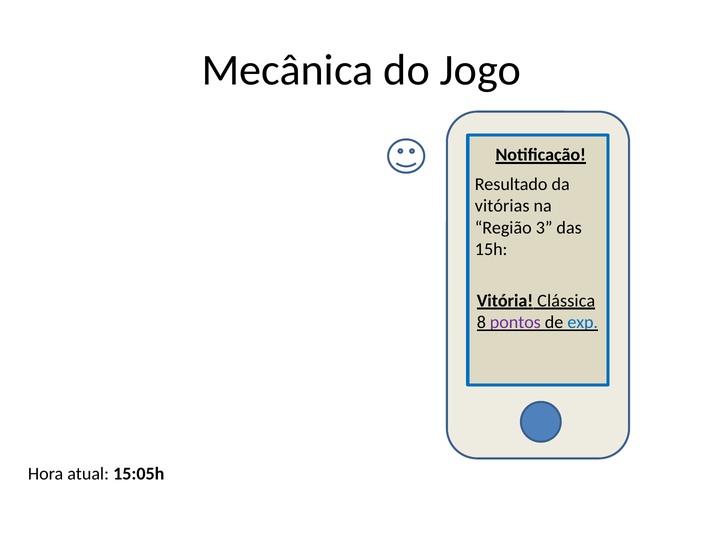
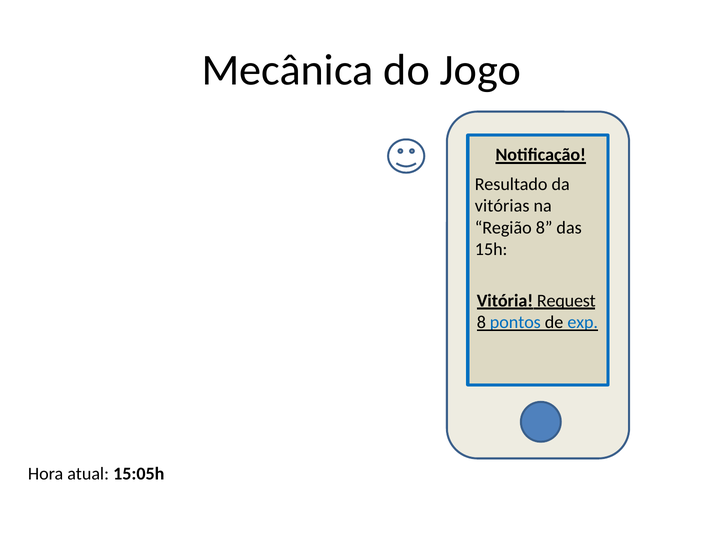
Região 3: 3 -> 8
Clássica: Clássica -> Request
pontos colour: purple -> blue
